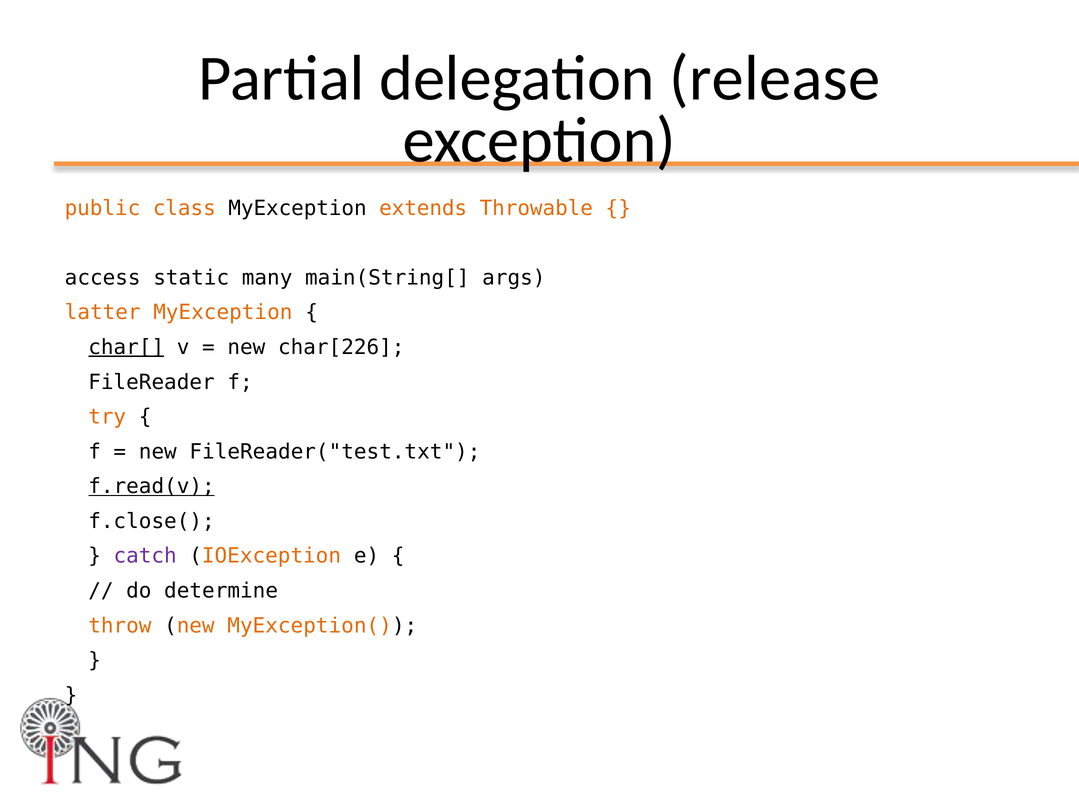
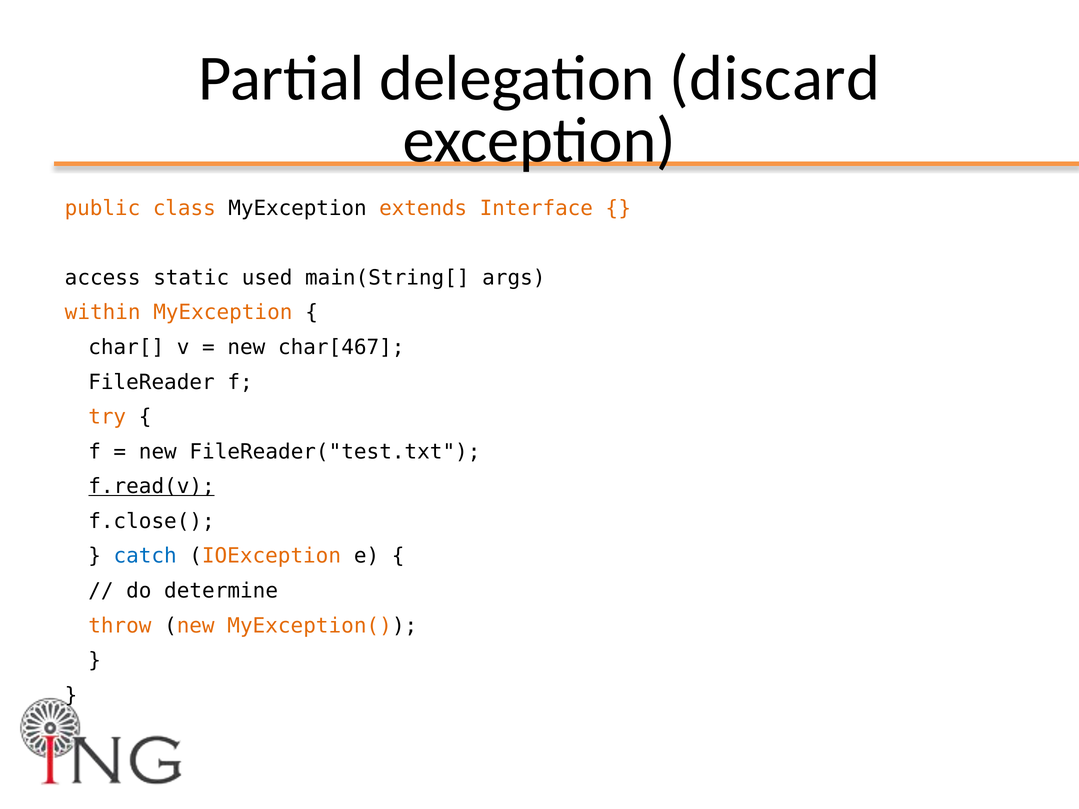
release: release -> discard
Throwable: Throwable -> Interface
many: many -> used
latter: latter -> within
char[ underline: present -> none
char[226: char[226 -> char[467
catch colour: purple -> blue
